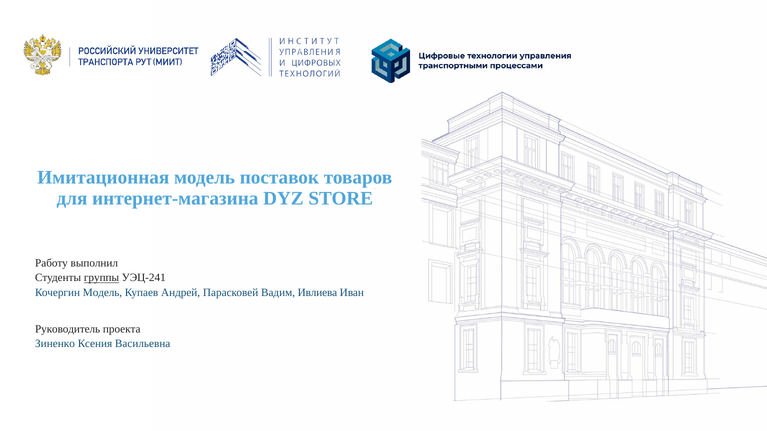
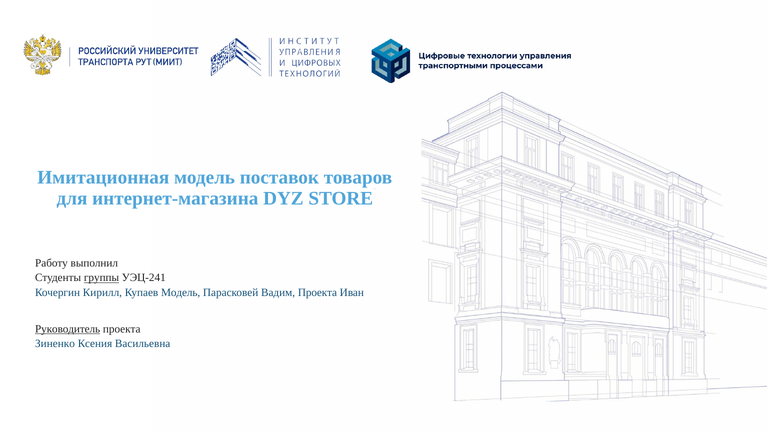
Кочергин Модель: Модель -> Кирилл
Купаев Андрей: Андрей -> Модель
Вадим Ивлиева: Ивлиева -> Проекта
Руководитель underline: none -> present
